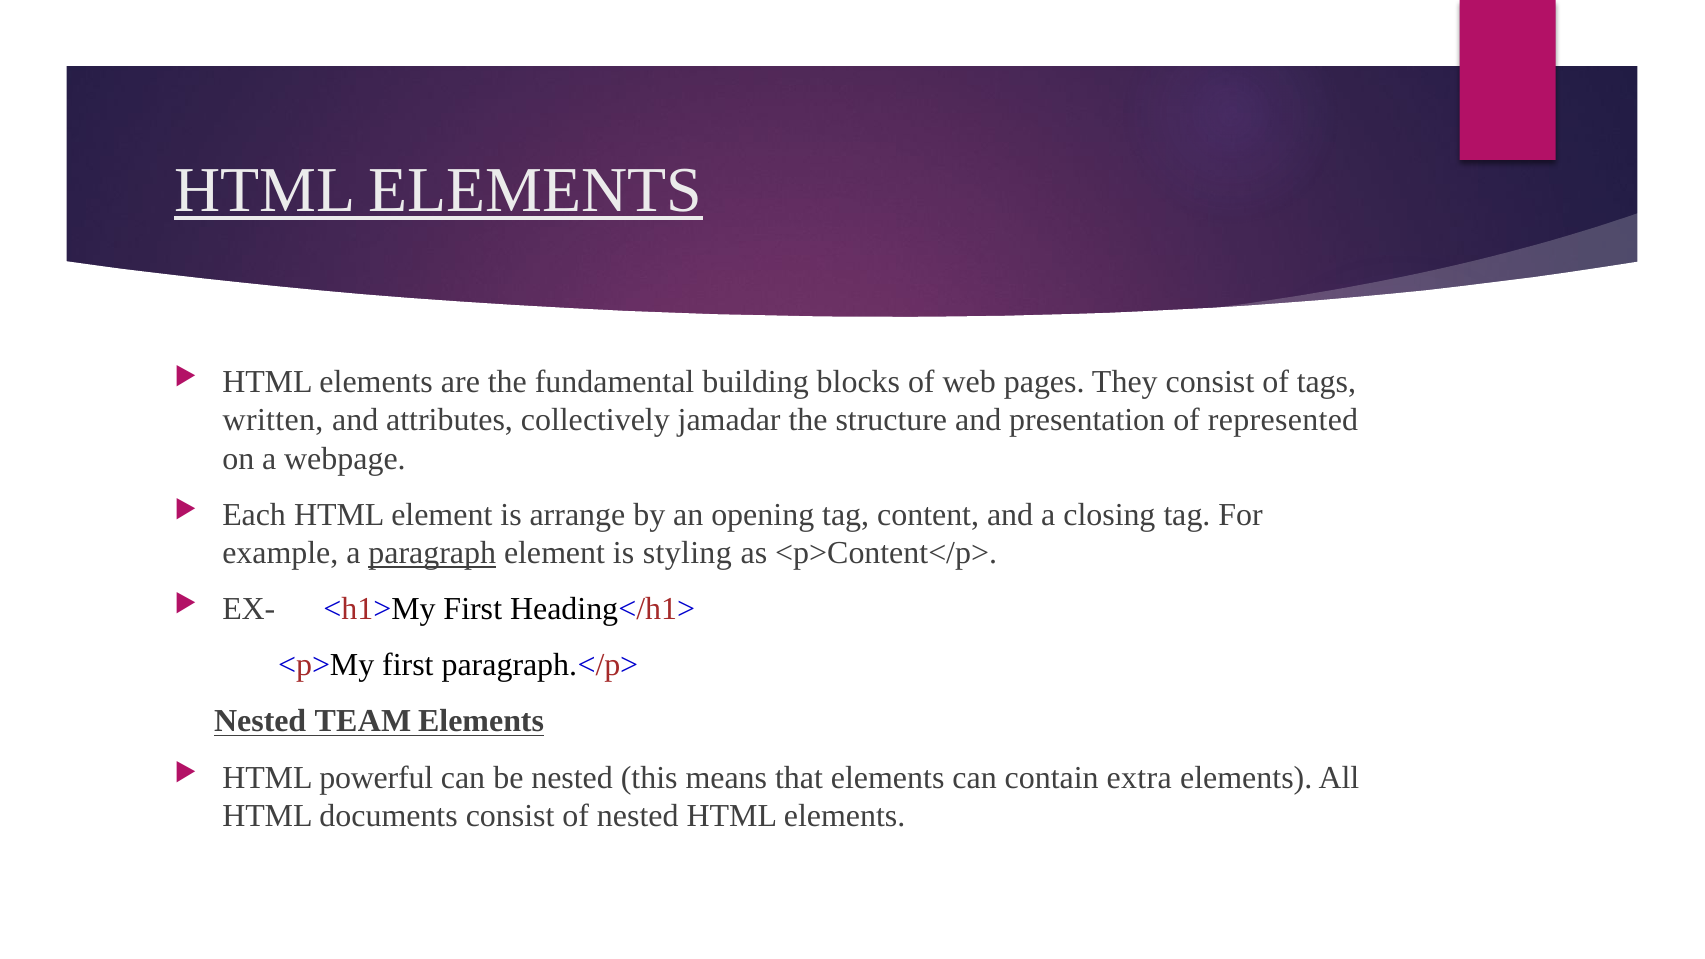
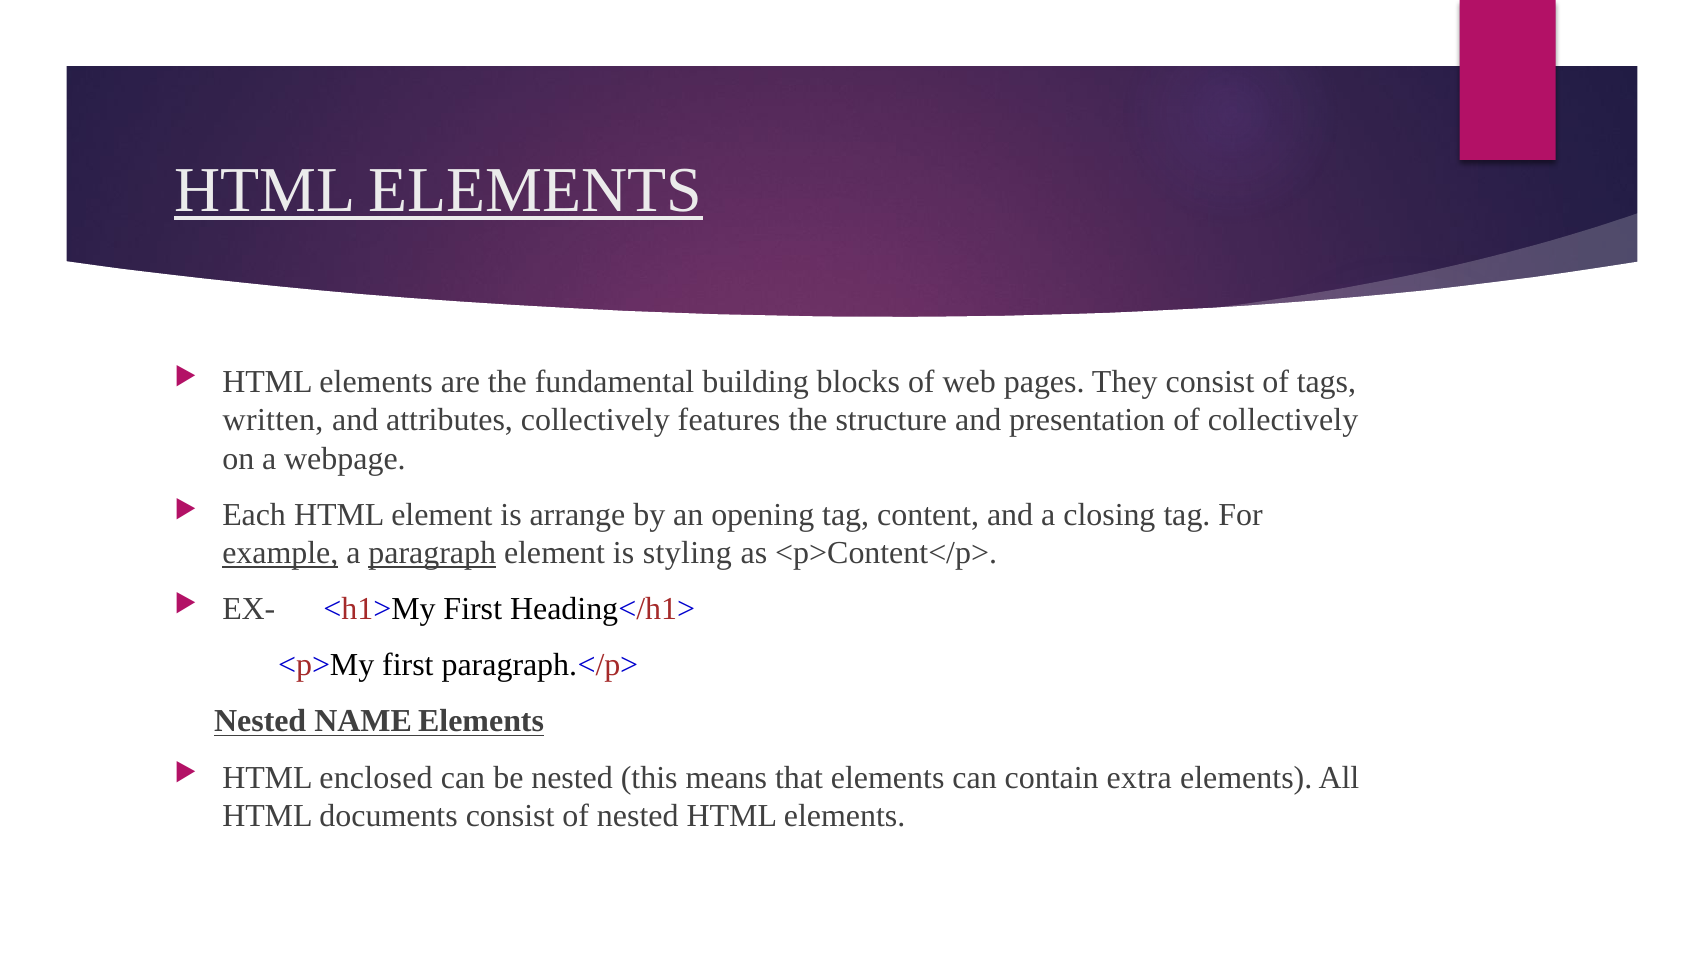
jamadar: jamadar -> features
of represented: represented -> collectively
example underline: none -> present
TEAM: TEAM -> NAME
powerful: powerful -> enclosed
